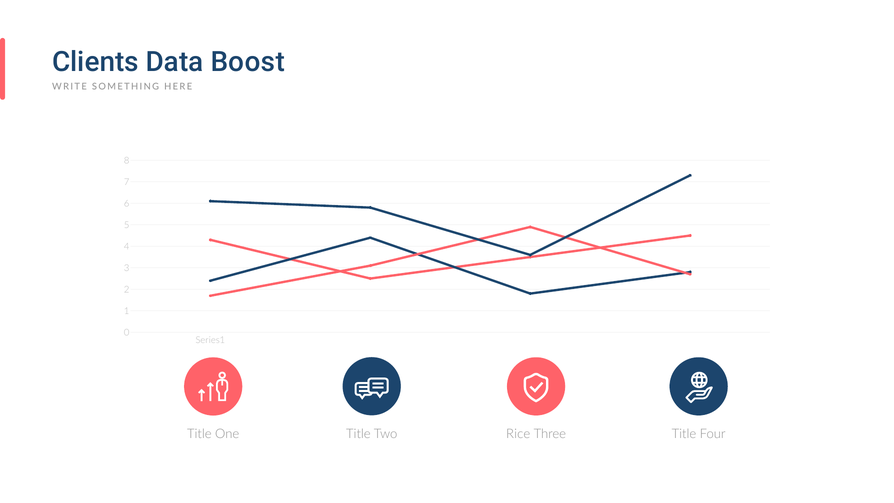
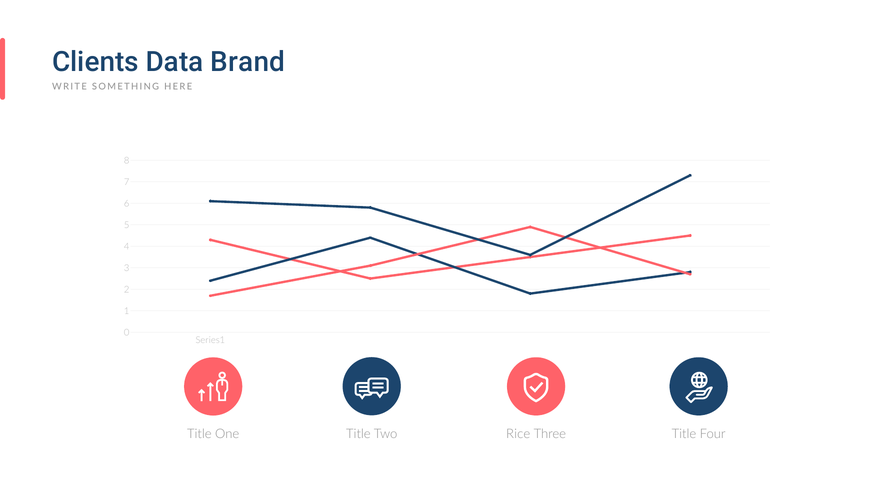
Boost: Boost -> Brand
